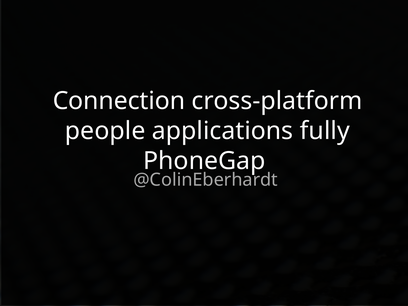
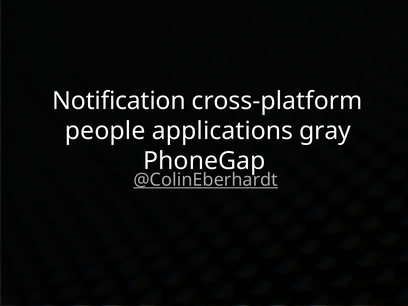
Connection: Connection -> Notification
fully: fully -> gray
@ColinEberhardt underline: none -> present
